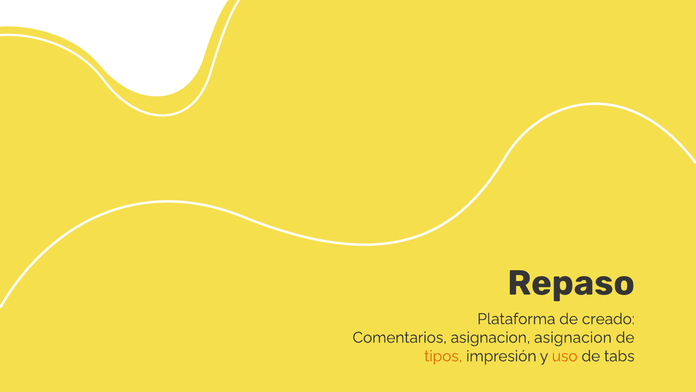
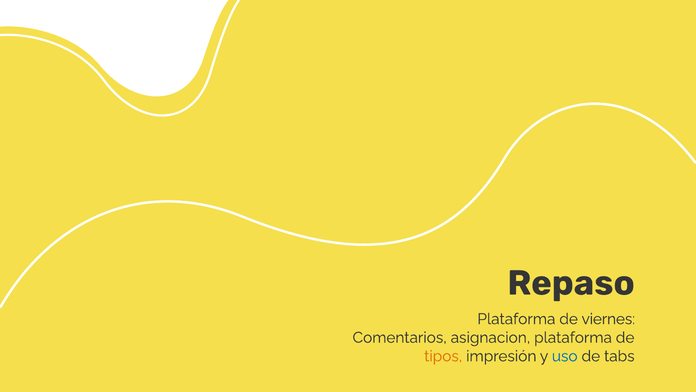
creado: creado -> viernes
asignacion asignacion: asignacion -> plataforma
uso colour: orange -> blue
